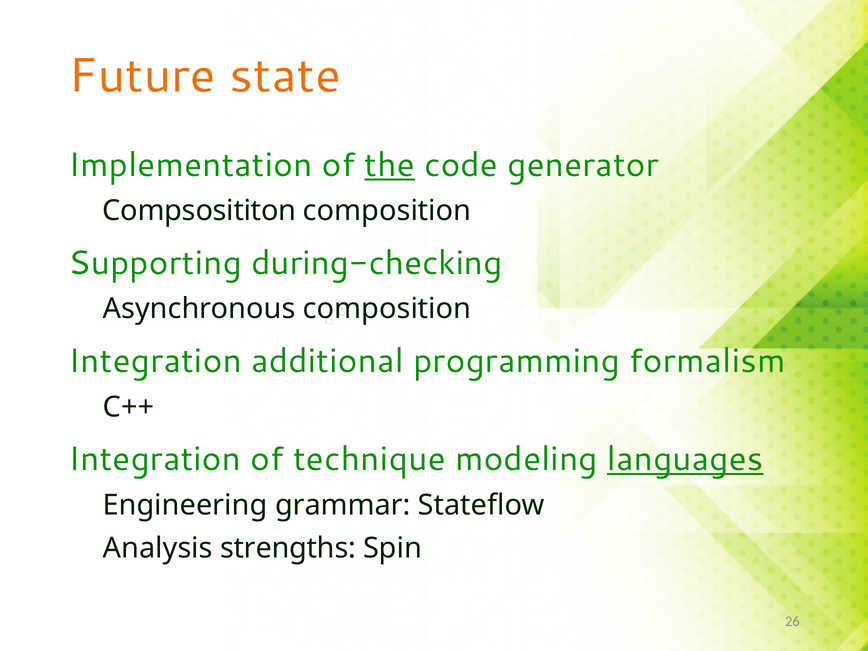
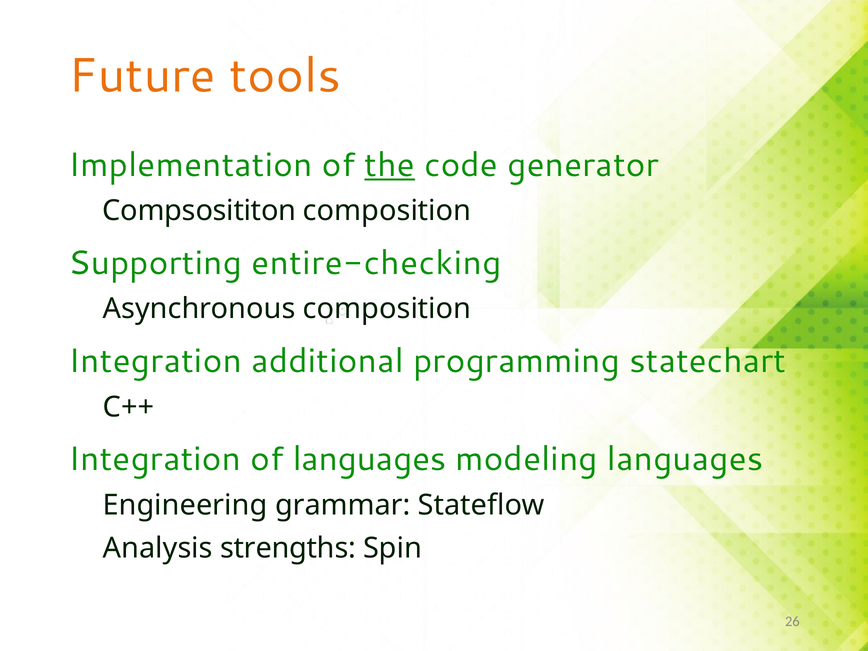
state: state -> tools
during-checking: during-checking -> entire-checking
formalism: formalism -> statechart
of technique: technique -> languages
languages at (685, 459) underline: present -> none
